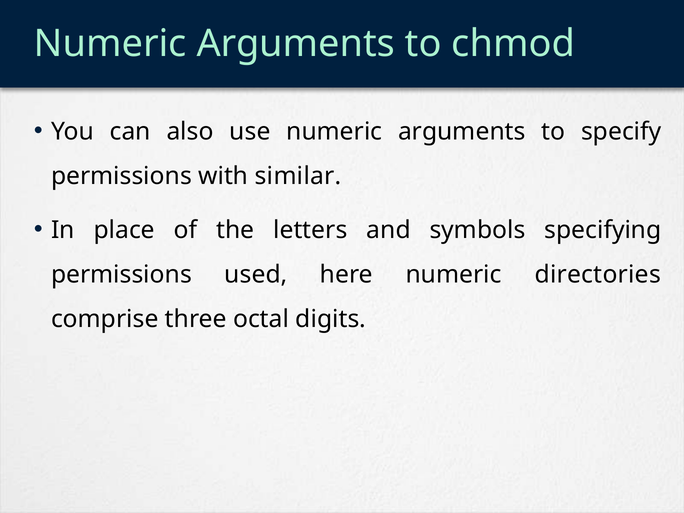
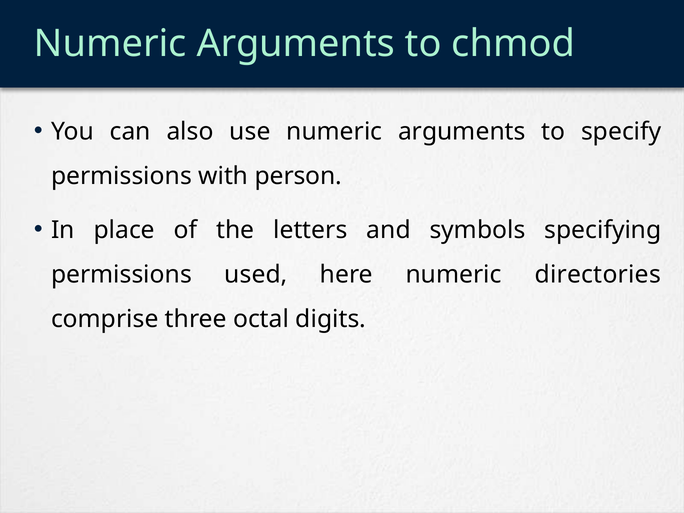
similar: similar -> person
